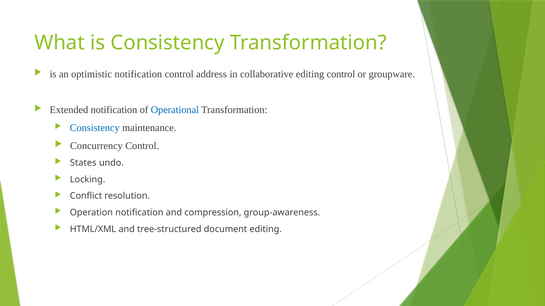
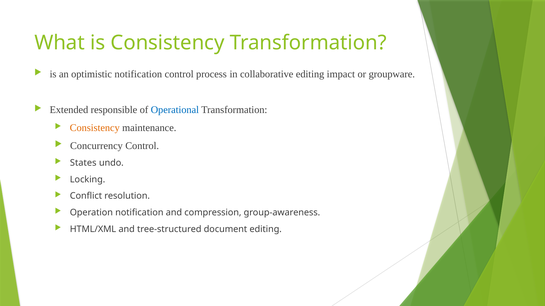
address: address -> process
editing control: control -> impact
Extended notification: notification -> responsible
Consistency at (95, 128) colour: blue -> orange
